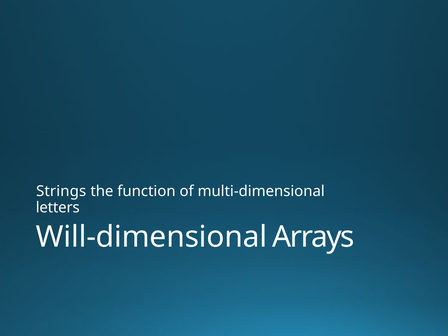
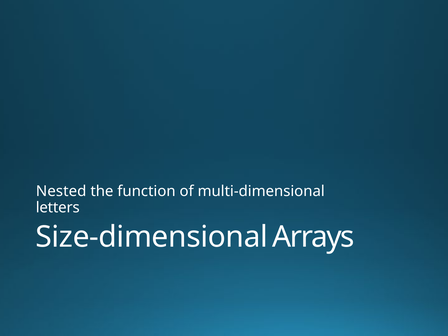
Strings: Strings -> Nested
Will-dimensional: Will-dimensional -> Size-dimensional
